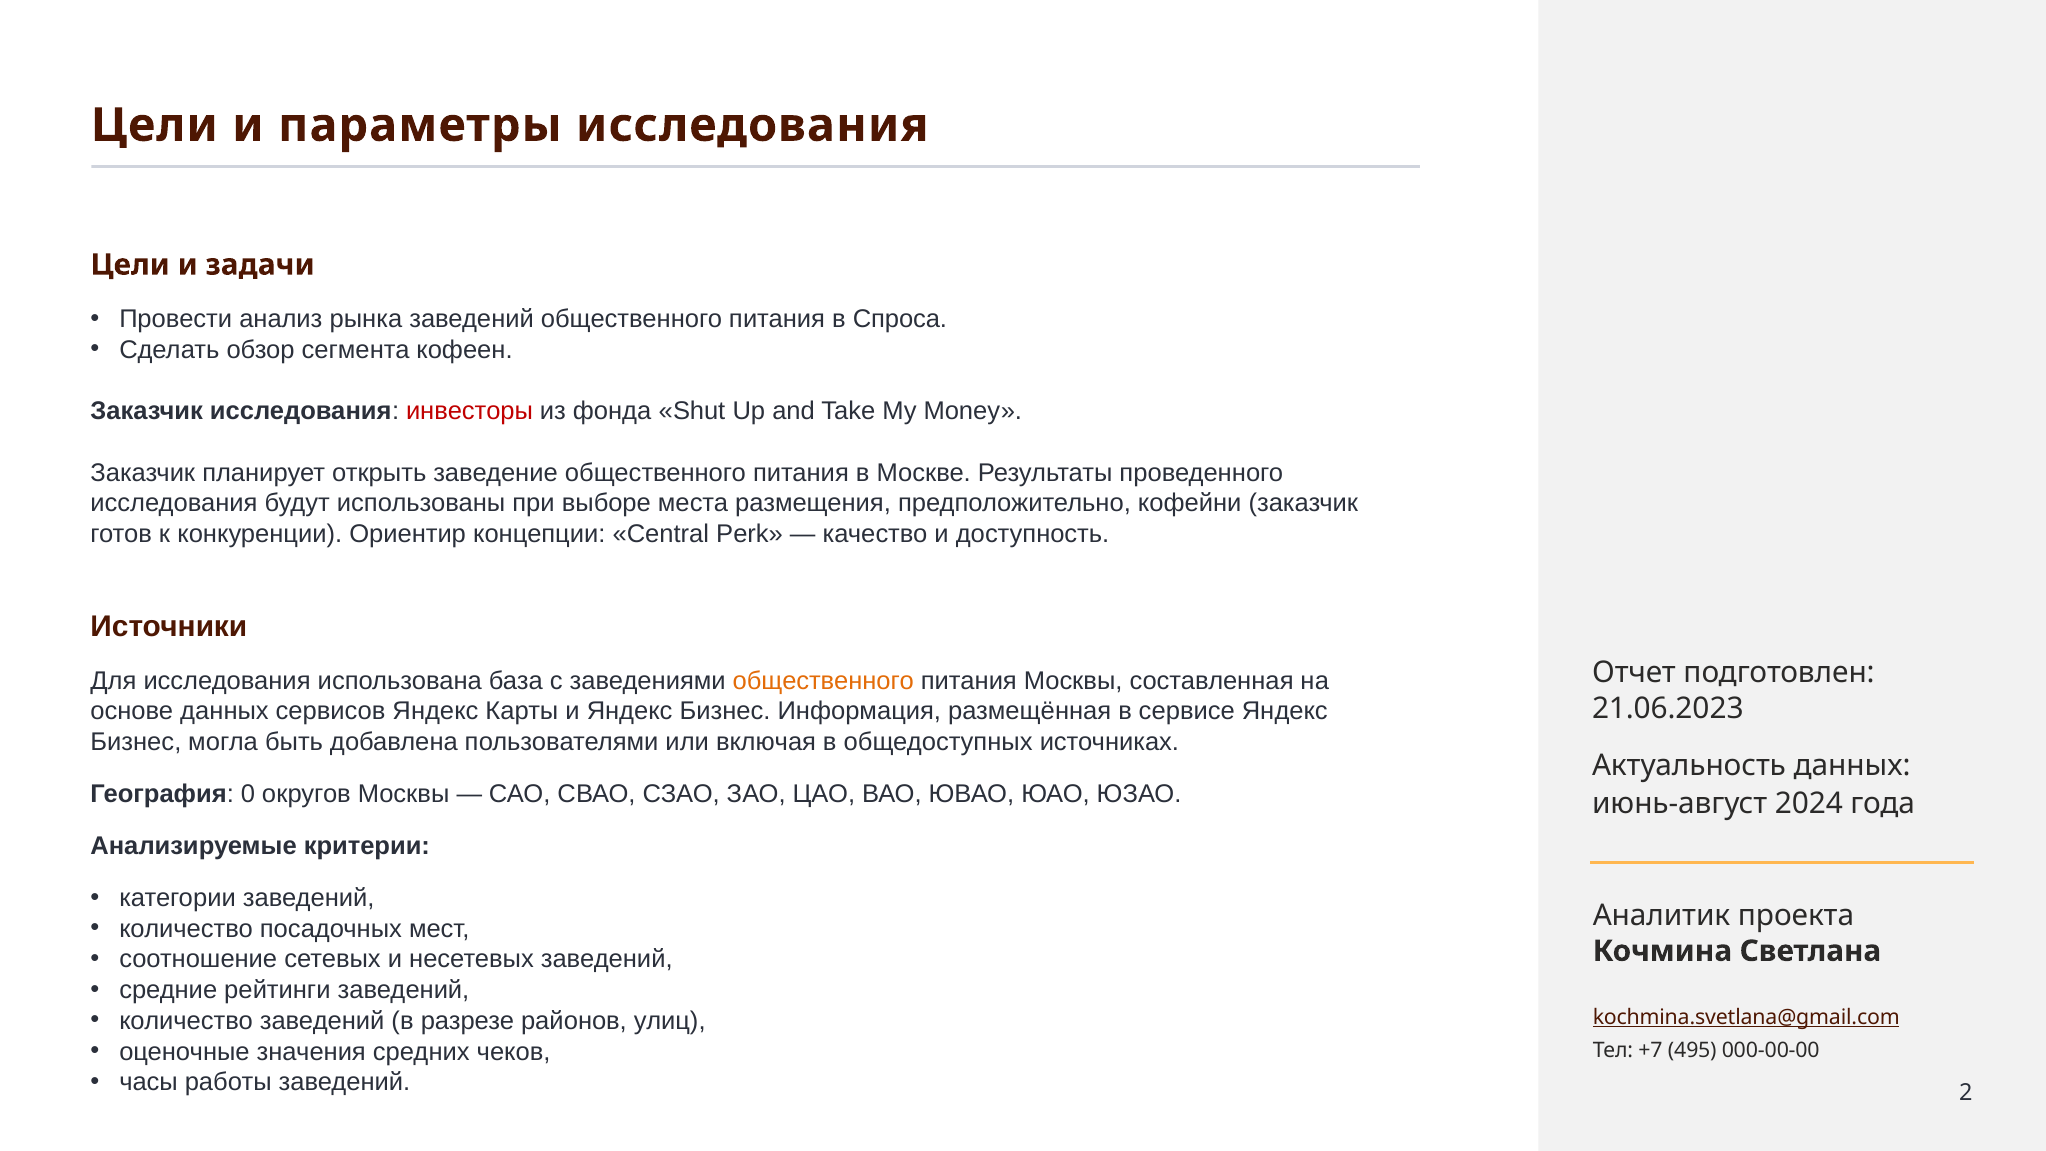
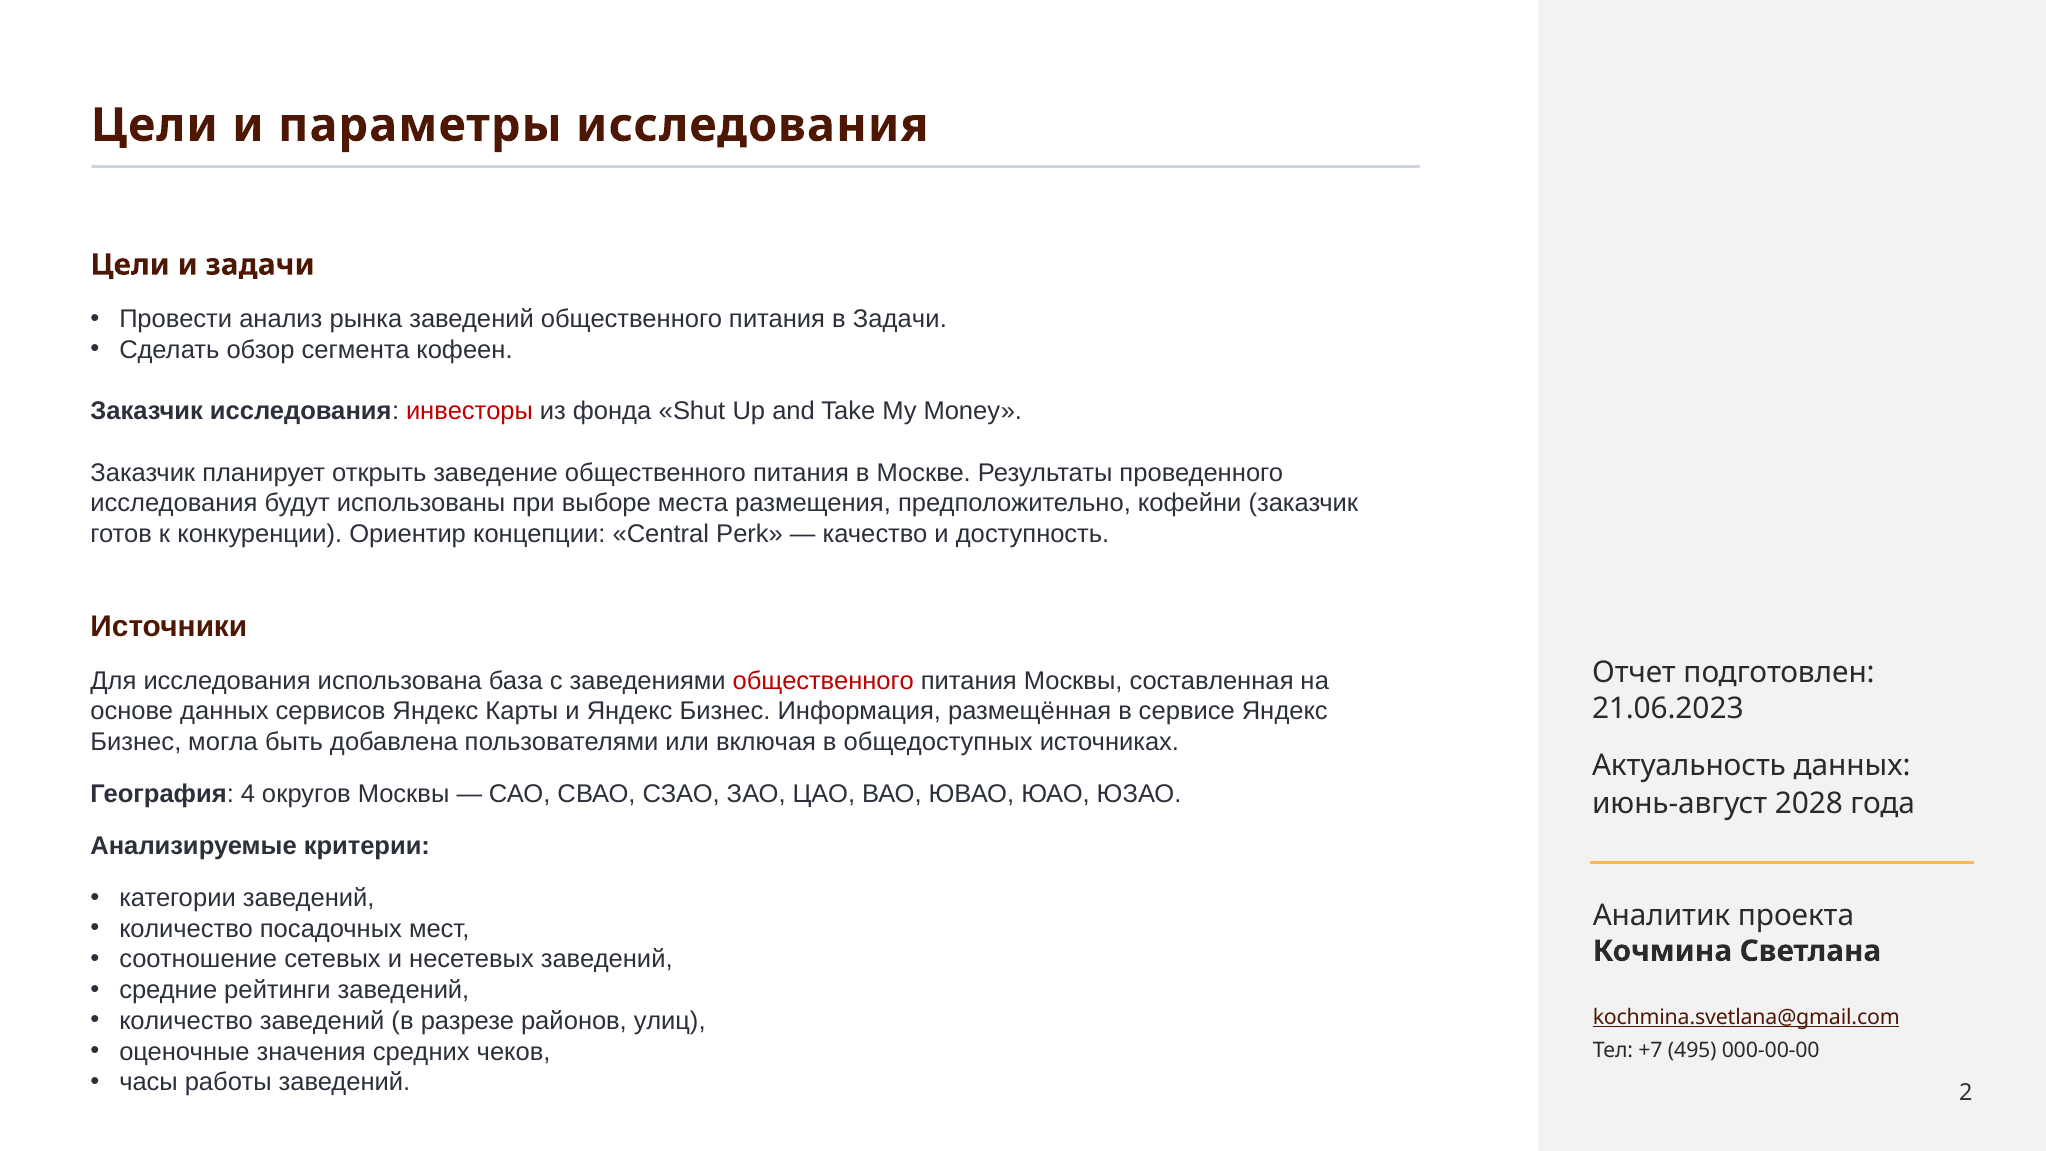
в Спроса: Спроса -> Задачи
общественного at (823, 681) colour: orange -> red
0: 0 -> 4
2024: 2024 -> 2028
